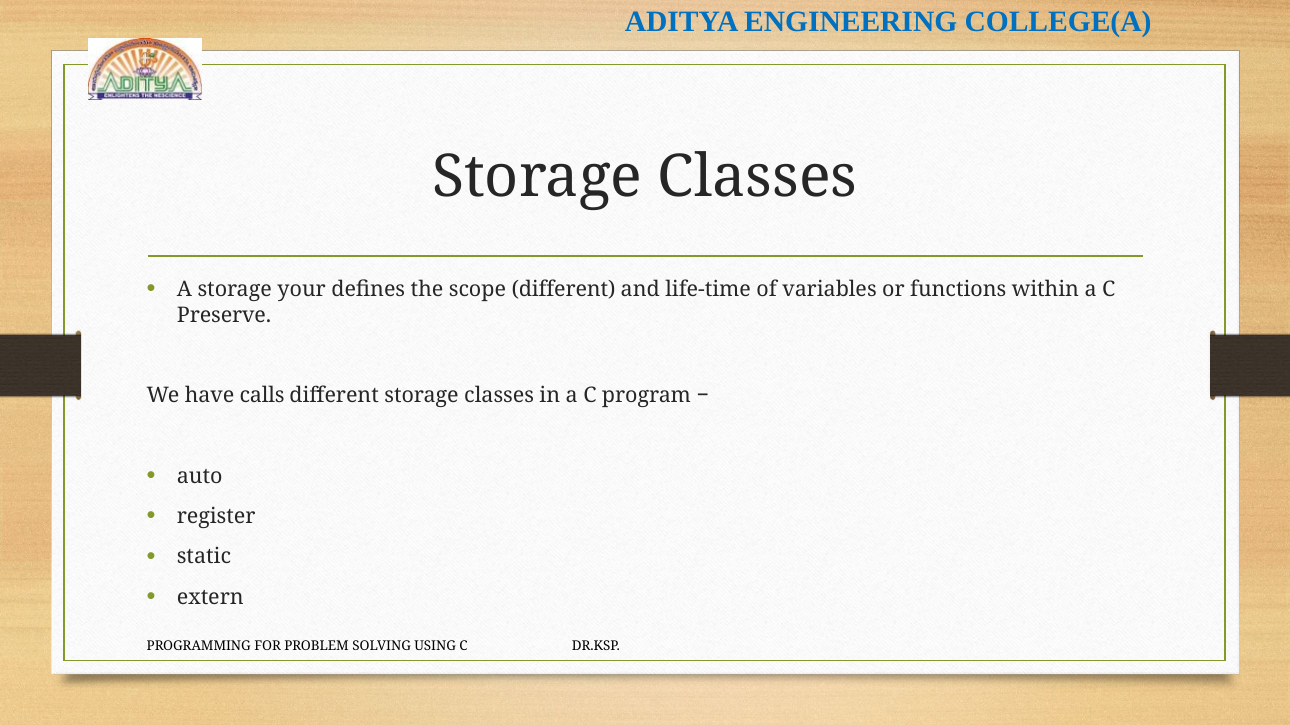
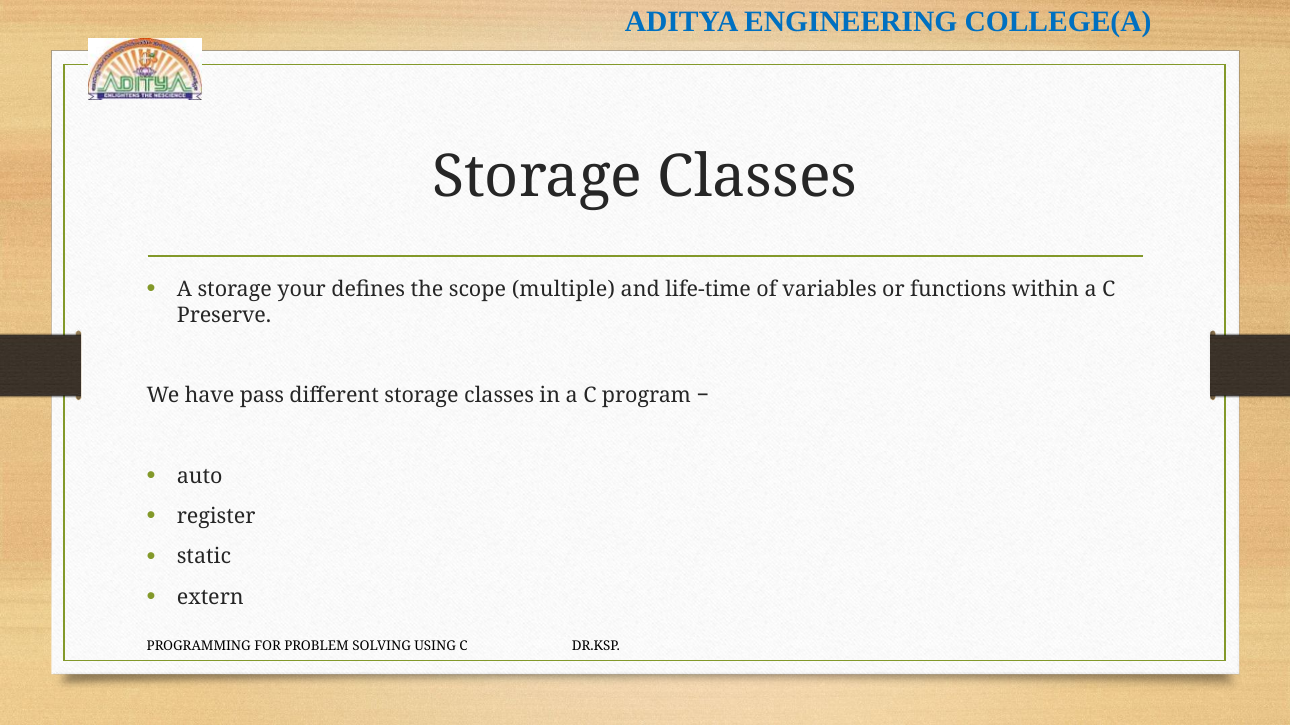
scope different: different -> multiple
calls: calls -> pass
